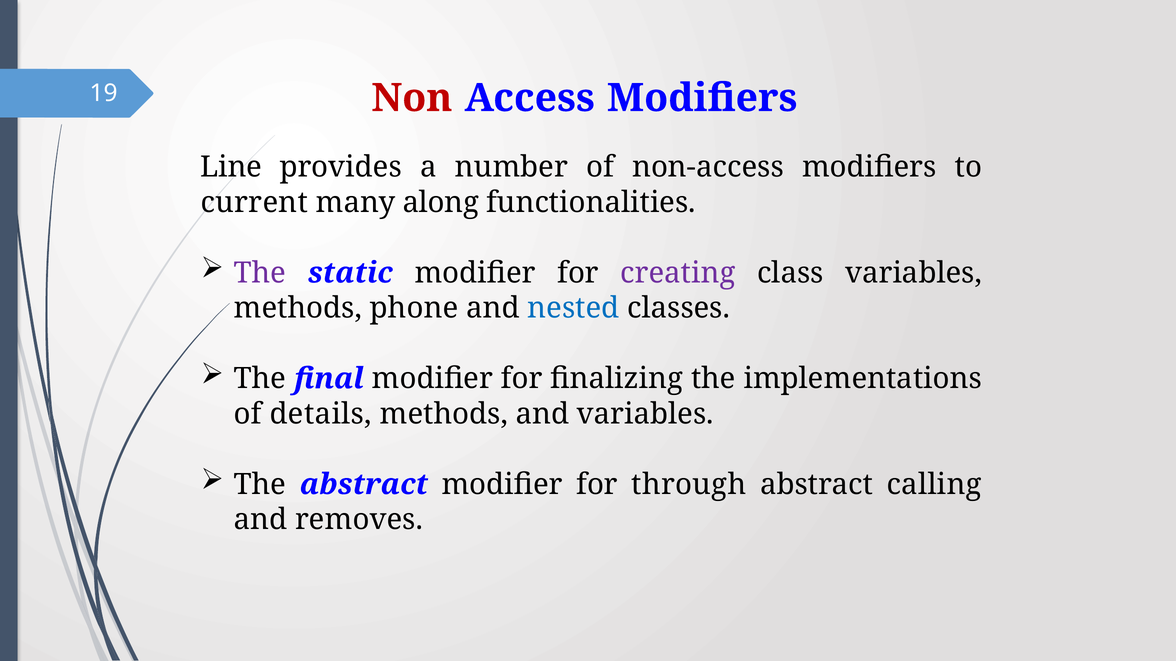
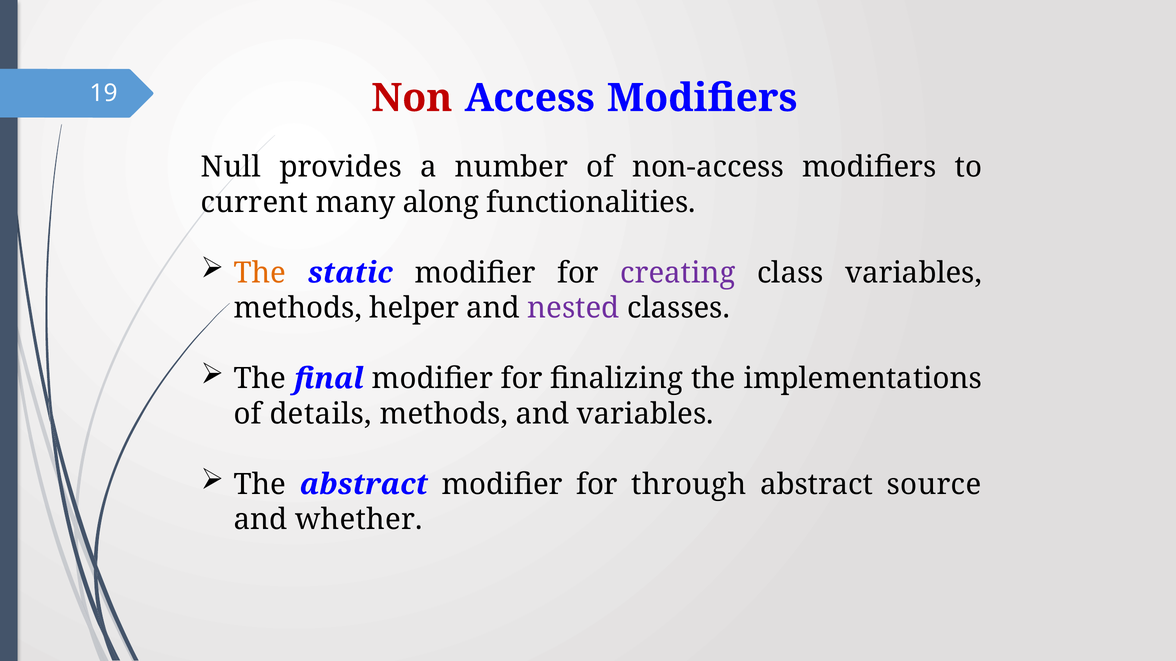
Line: Line -> Null
The at (260, 273) colour: purple -> orange
phone: phone -> helper
nested colour: blue -> purple
calling: calling -> source
removes: removes -> whether
